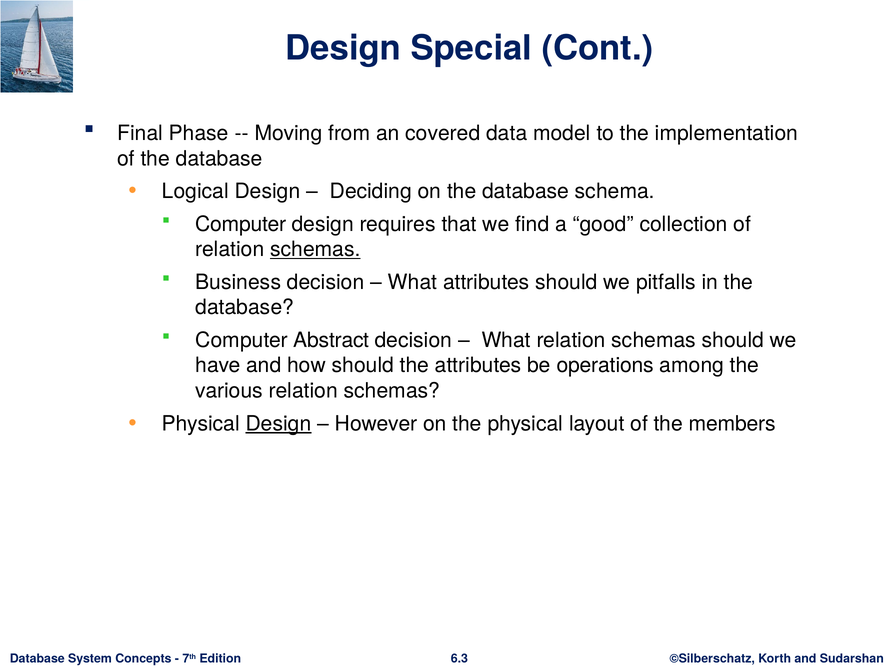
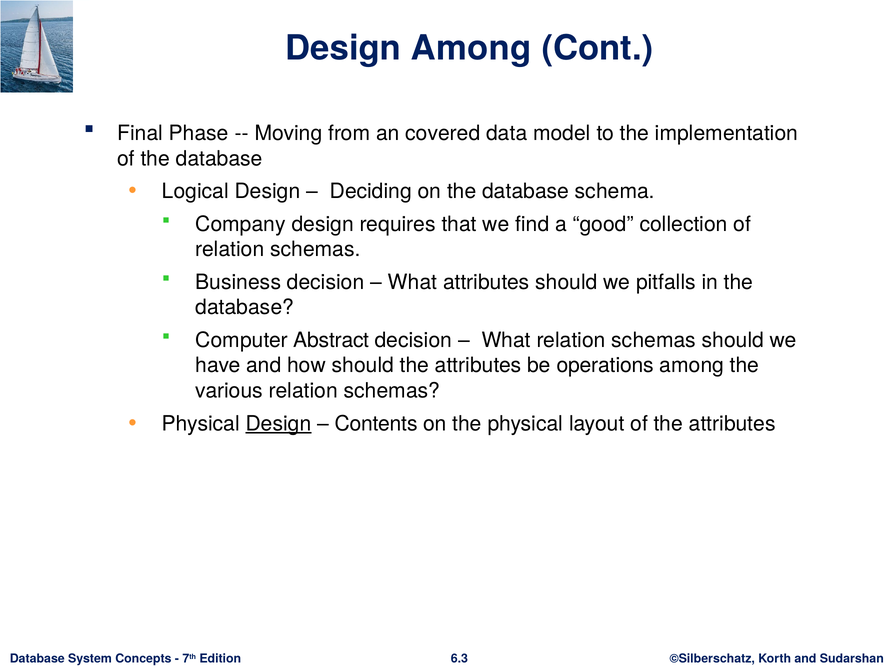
Design Special: Special -> Among
Computer at (241, 224): Computer -> Company
schemas at (315, 249) underline: present -> none
However: However -> Contents
of the members: members -> attributes
